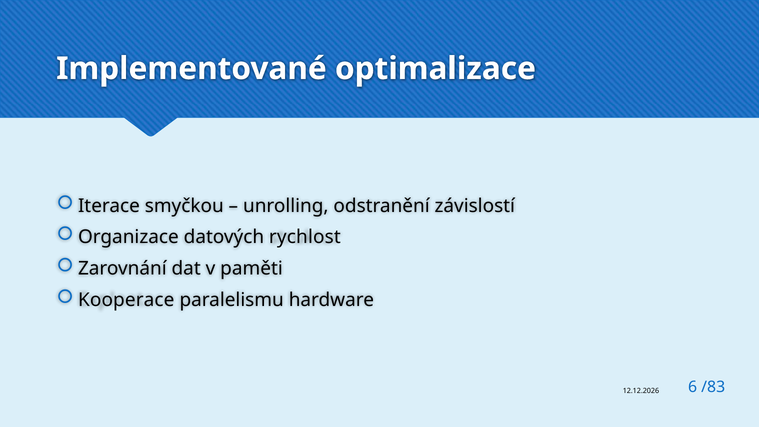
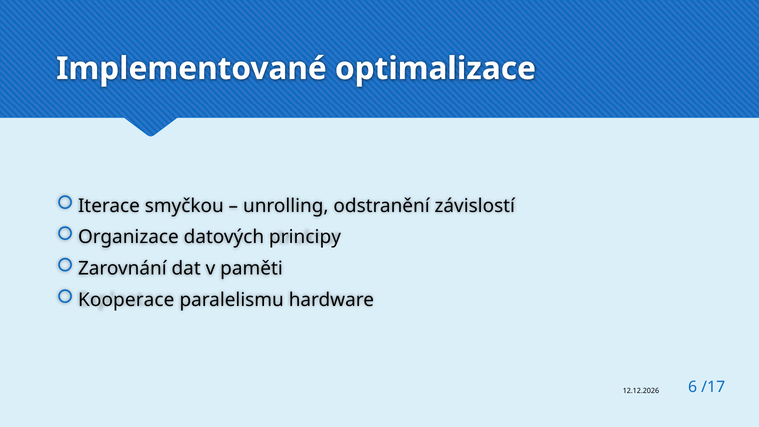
rychlost: rychlost -> principy
/83: /83 -> /17
